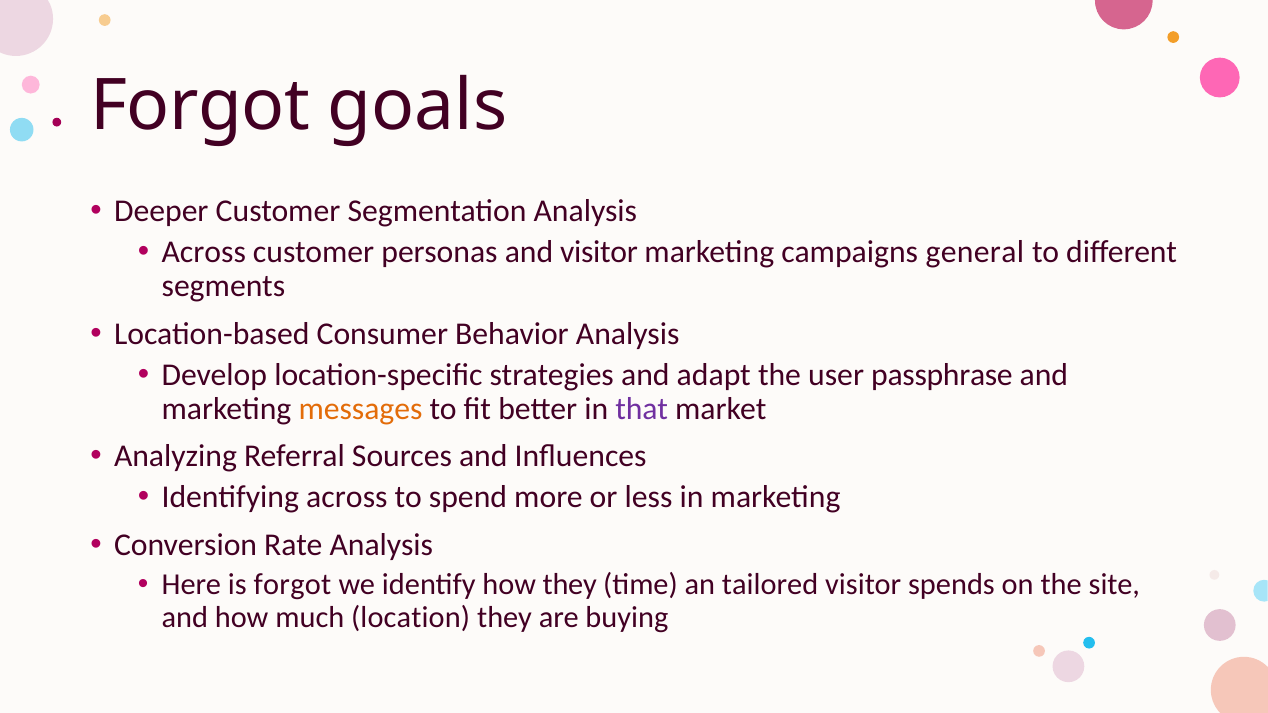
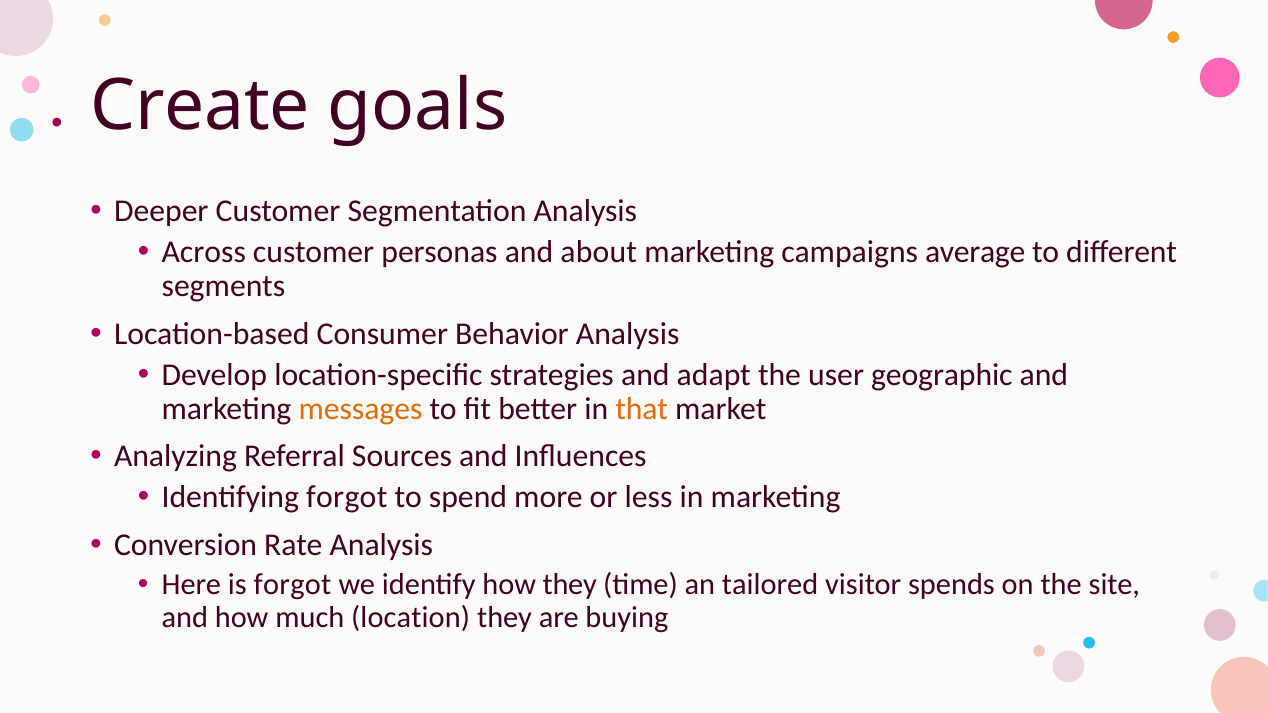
Forgot at (200, 106): Forgot -> Create
and visitor: visitor -> about
general: general -> average
passphrase: passphrase -> geographic
that colour: purple -> orange
Identifying across: across -> forgot
